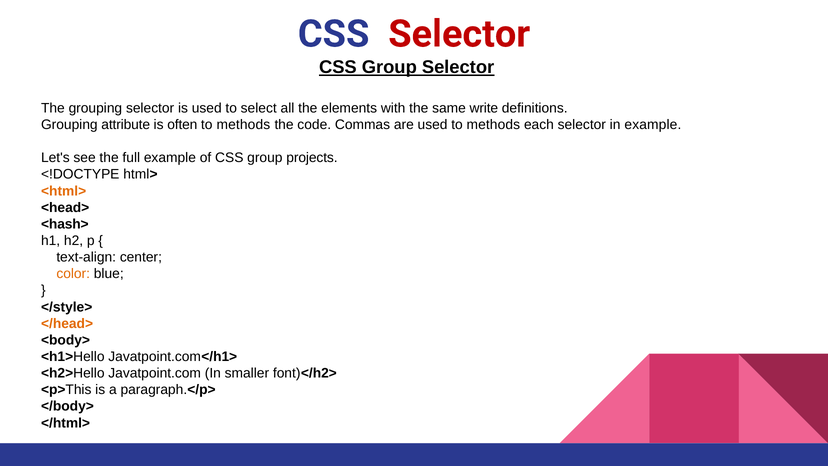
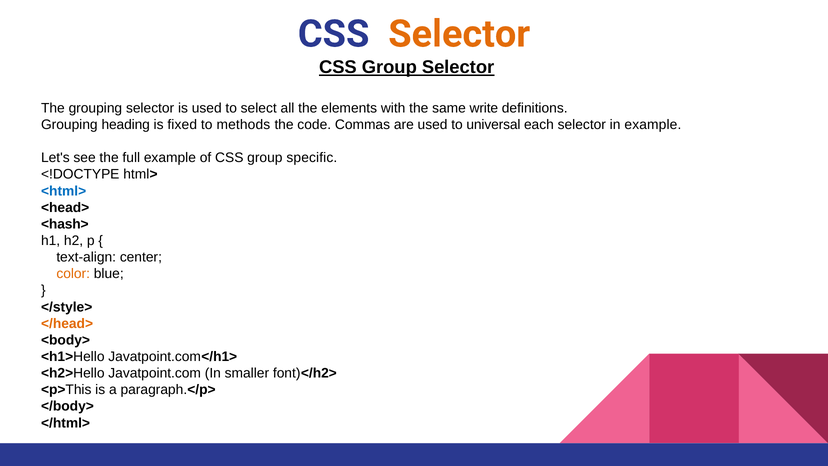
Selector at (459, 34) colour: red -> orange
attribute: attribute -> heading
often: often -> fixed
used to methods: methods -> universal
projects: projects -> specific
<html> colour: orange -> blue
